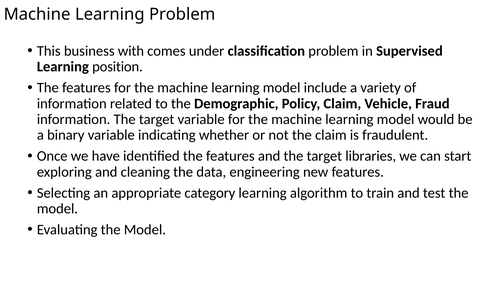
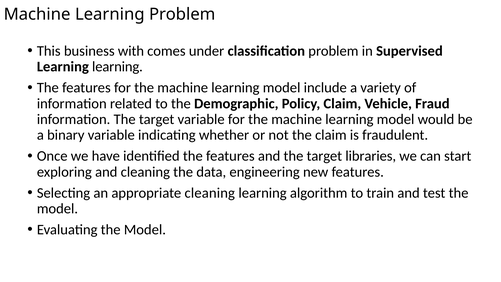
Learning position: position -> learning
appropriate category: category -> cleaning
